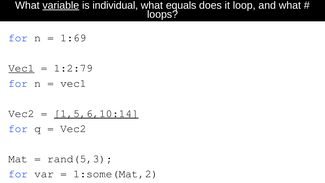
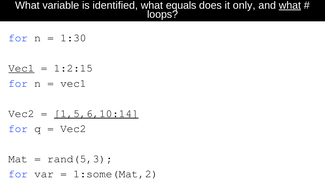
variable underline: present -> none
individual: individual -> identified
loop: loop -> only
what at (290, 5) underline: none -> present
1:69: 1:69 -> 1:30
1:2:79: 1:2:79 -> 1:2:15
